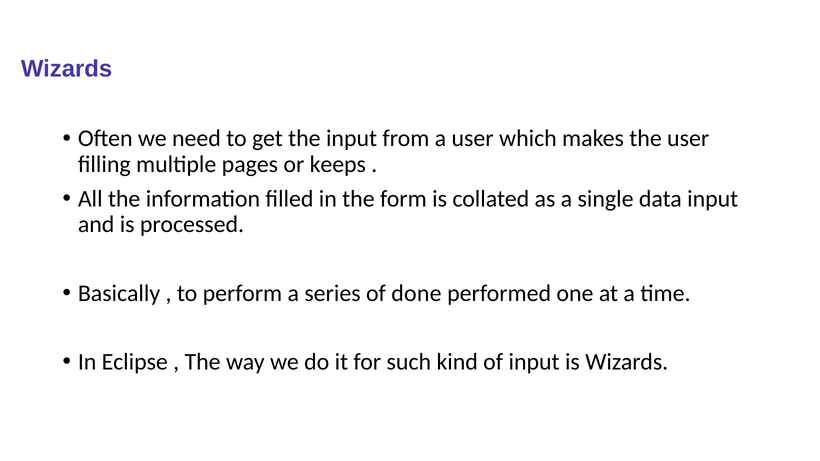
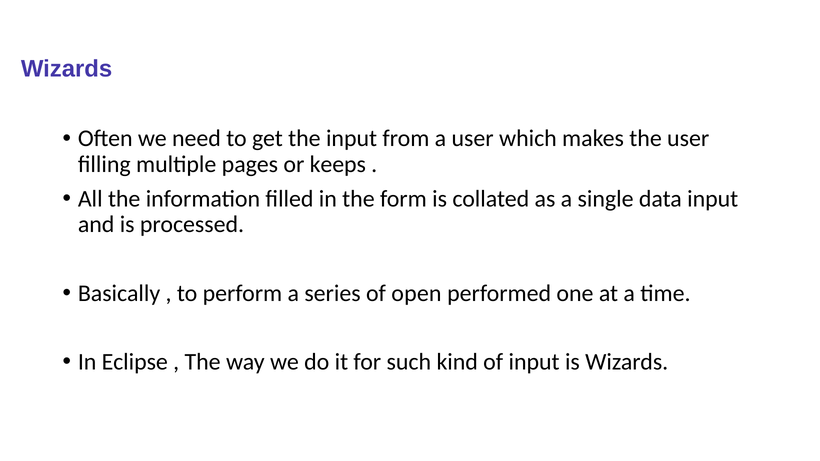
done: done -> open
